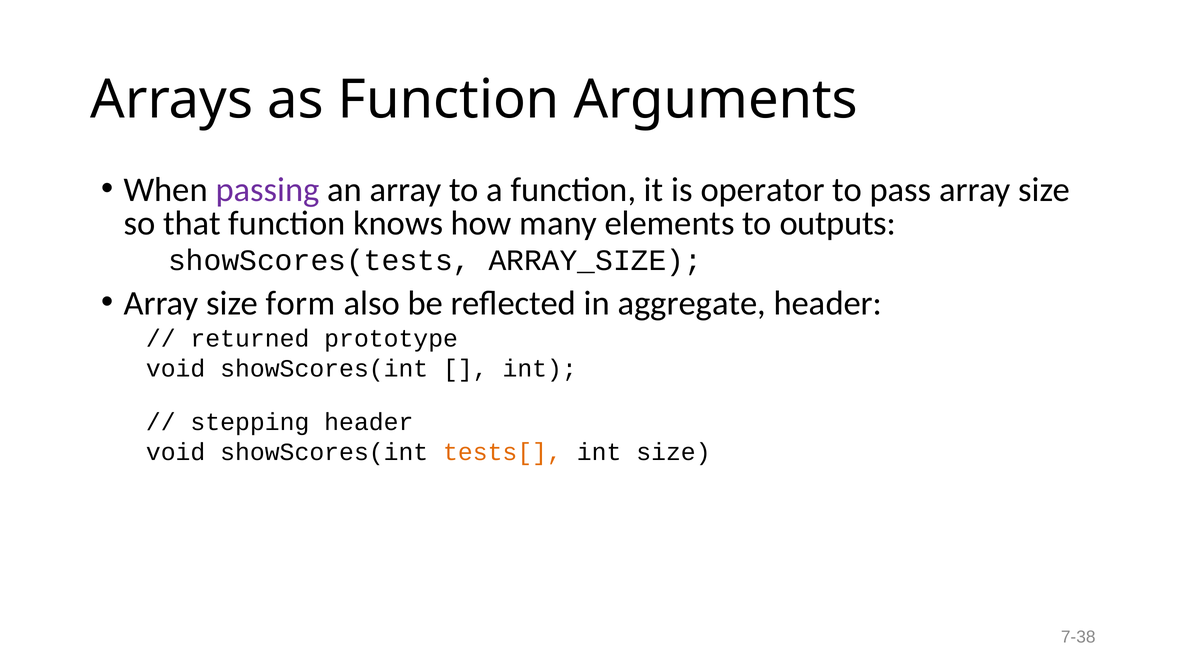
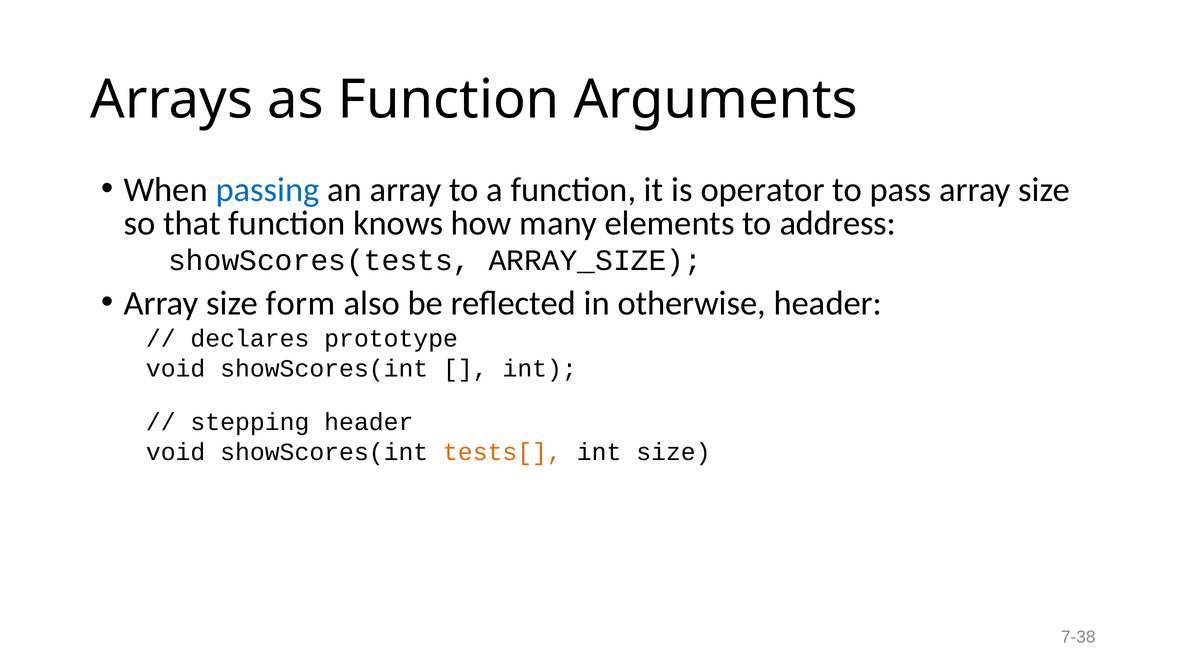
passing colour: purple -> blue
outputs: outputs -> address
aggregate: aggregate -> otherwise
returned: returned -> declares
